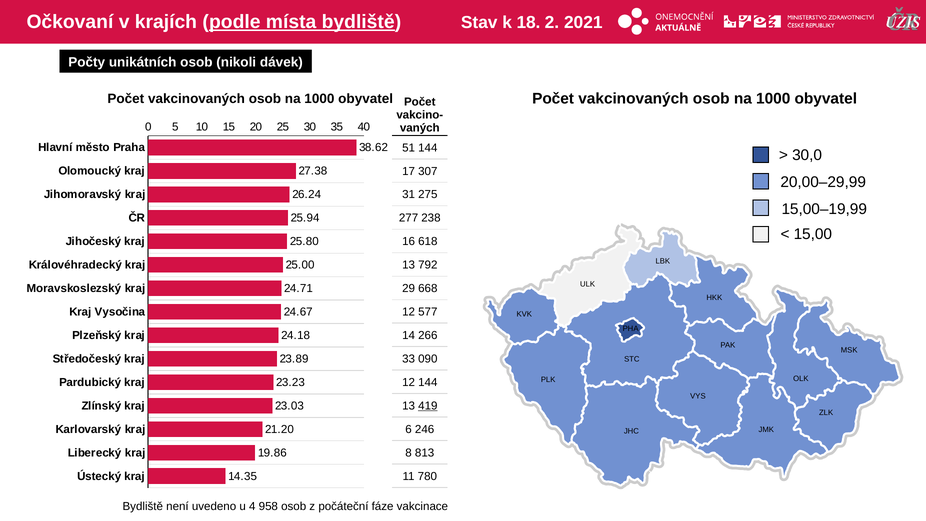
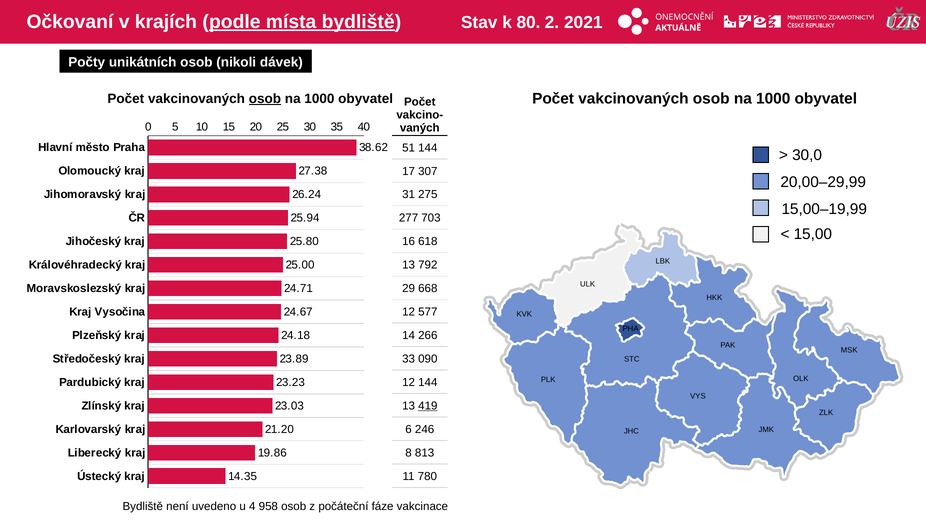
18: 18 -> 80
osob at (265, 99) underline: none -> present
238: 238 -> 703
